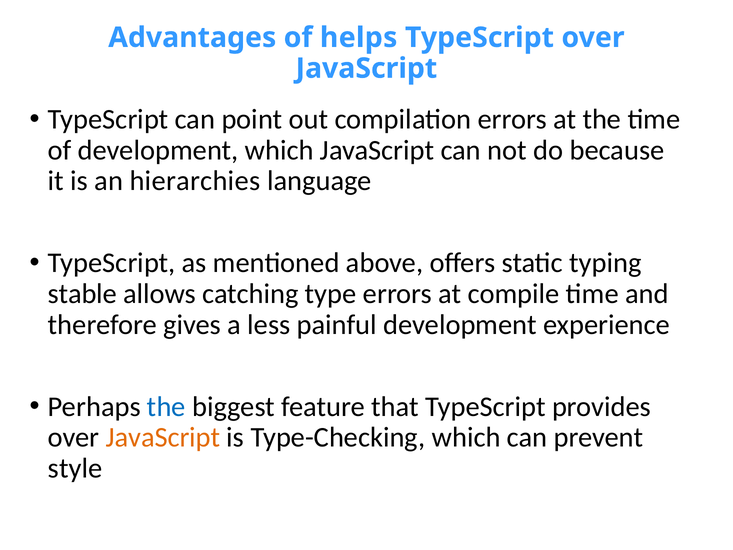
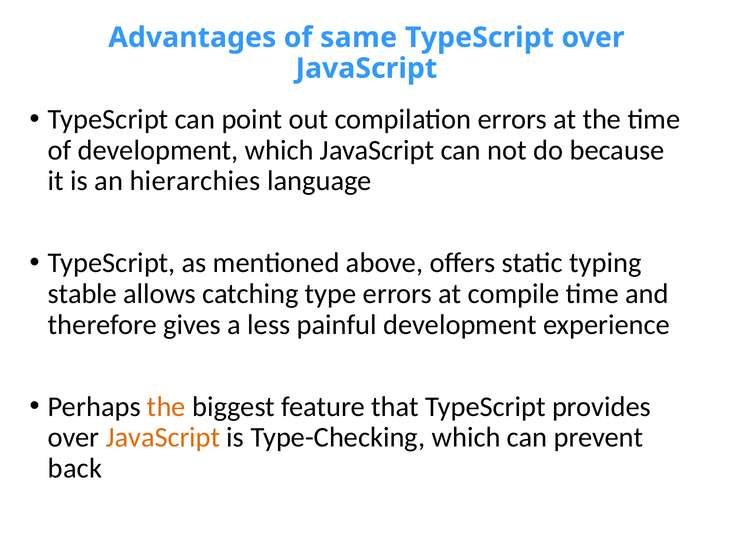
helps: helps -> same
the at (166, 406) colour: blue -> orange
style: style -> back
